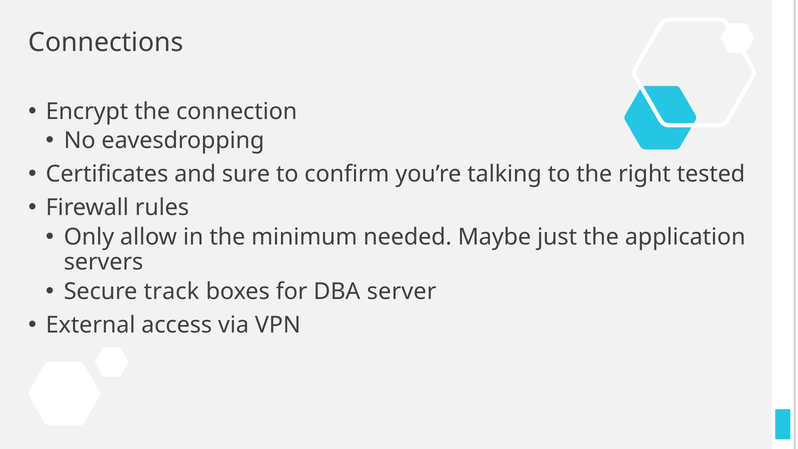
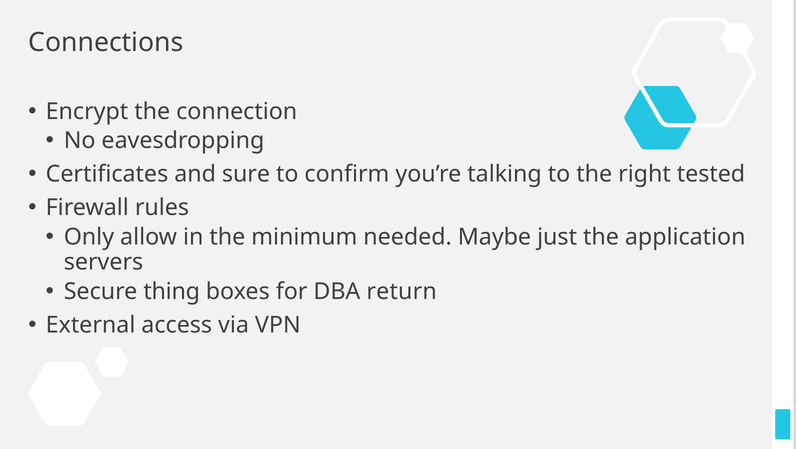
track: track -> thing
server: server -> return
